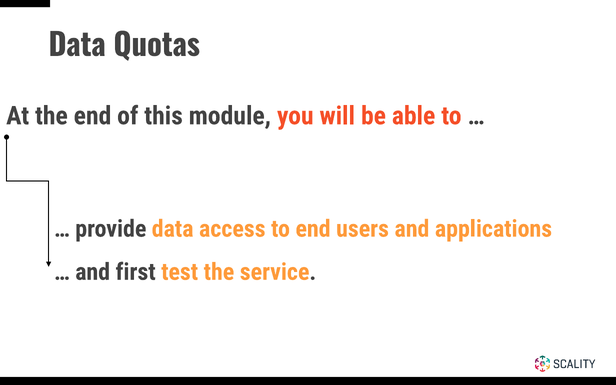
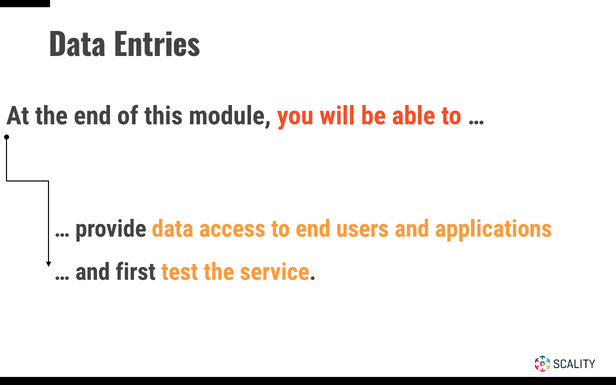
Quotas: Quotas -> Entries
